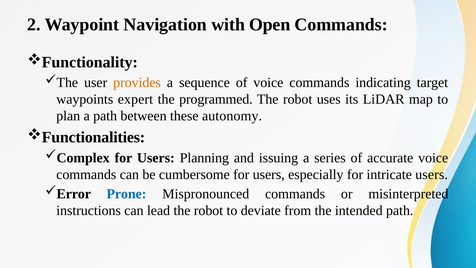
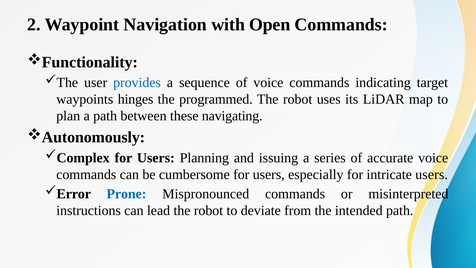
provides colour: orange -> blue
expert: expert -> hinges
autonomy: autonomy -> navigating
Functionalities: Functionalities -> Autonomously
